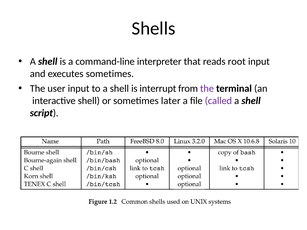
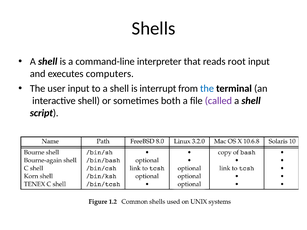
executes sometimes: sometimes -> computers
the at (207, 89) colour: purple -> blue
later: later -> both
